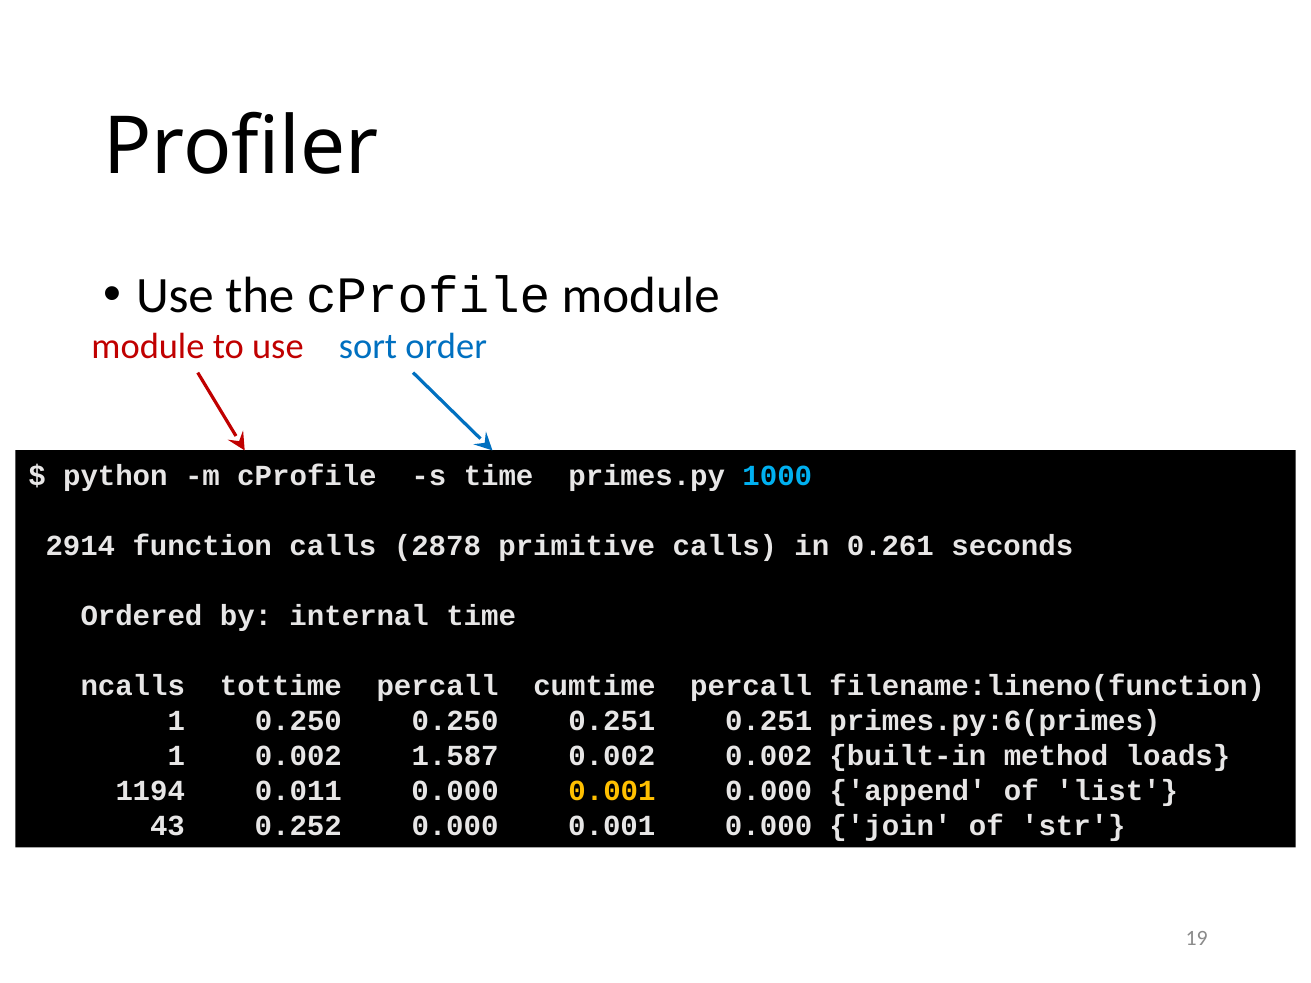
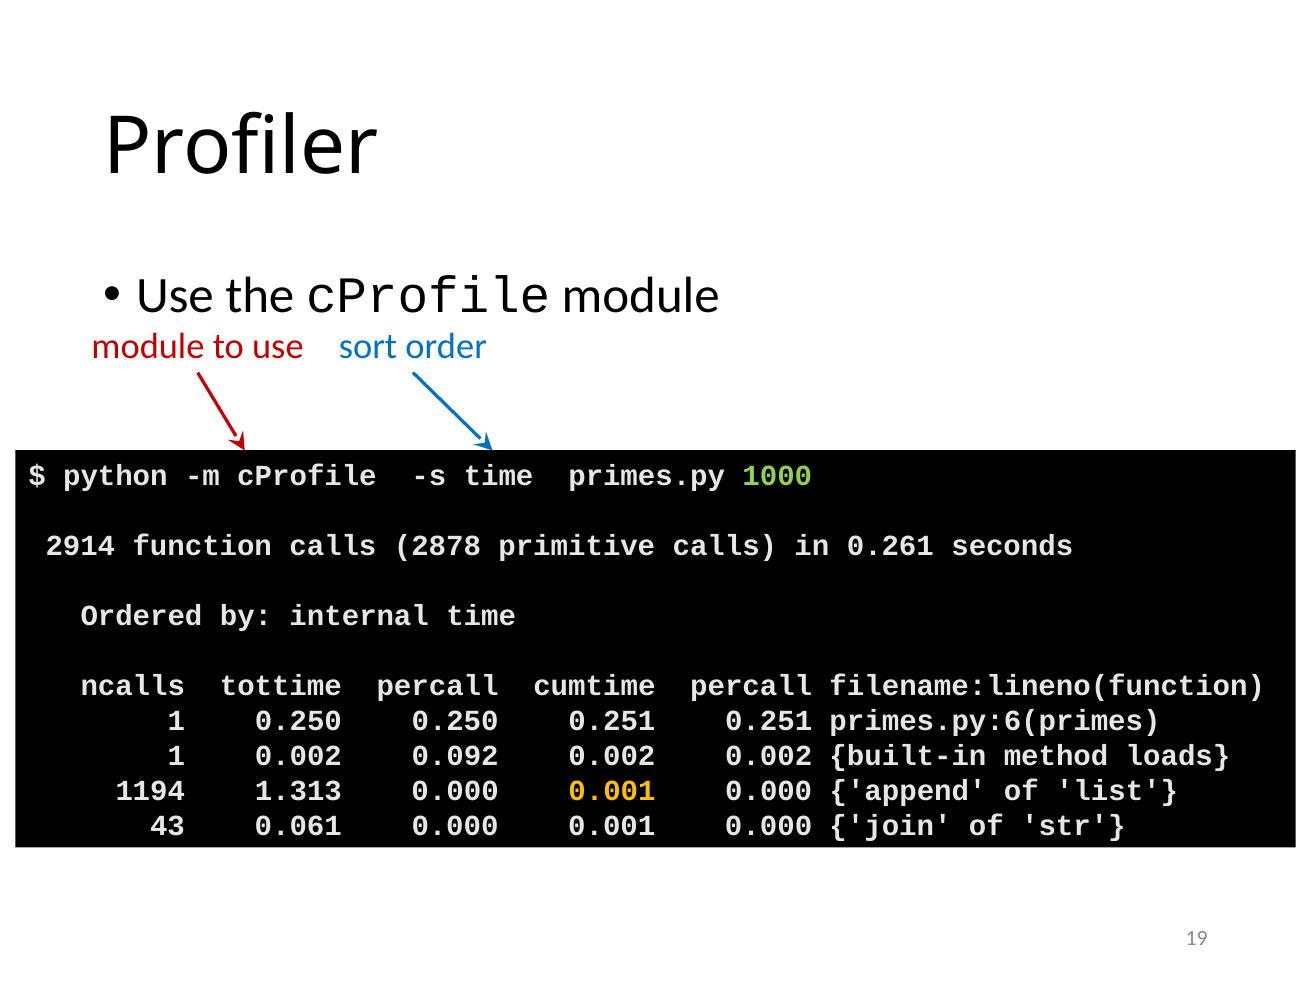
1000 colour: light blue -> light green
1.587: 1.587 -> 0.092
0.011: 0.011 -> 1.313
0.252: 0.252 -> 0.061
